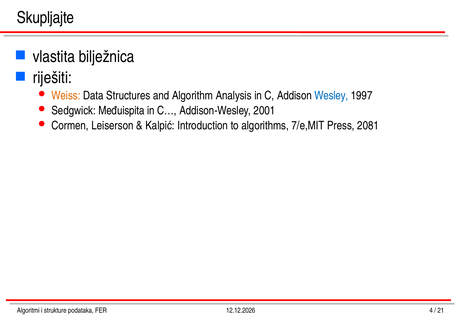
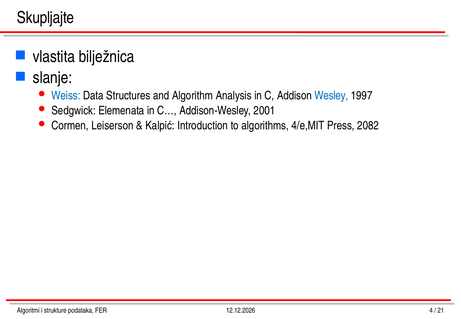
riješiti: riješiti -> slanje
Weiss colour: orange -> blue
Međuispita: Međuispita -> Elemenata
7/e,MIT: 7/e,MIT -> 4/e,MIT
2081: 2081 -> 2082
